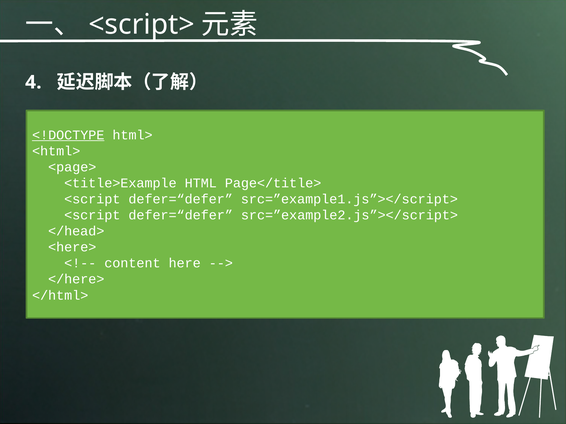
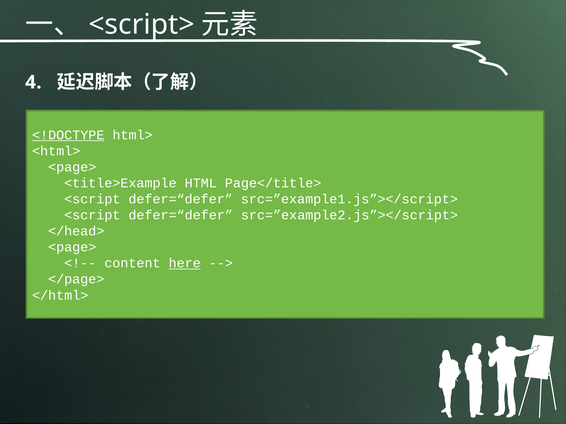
<here> at (72, 247): <here> -> <page>
here underline: none -> present
</here>: </here> -> </page>
